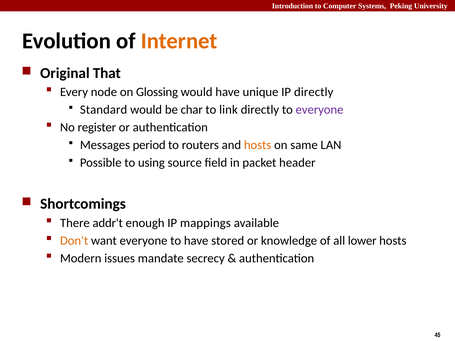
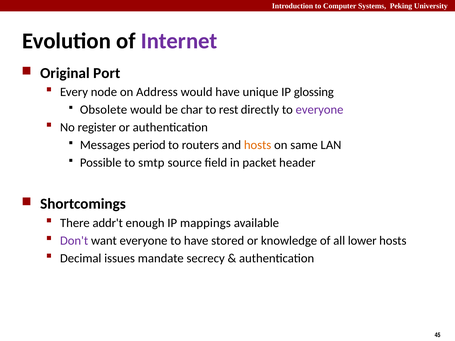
Internet colour: orange -> purple
That: That -> Port
Glossing: Glossing -> Address
IP directly: directly -> glossing
Standard: Standard -> Obsolete
link: link -> rest
using: using -> smtp
Don't colour: orange -> purple
Modern: Modern -> Decimal
